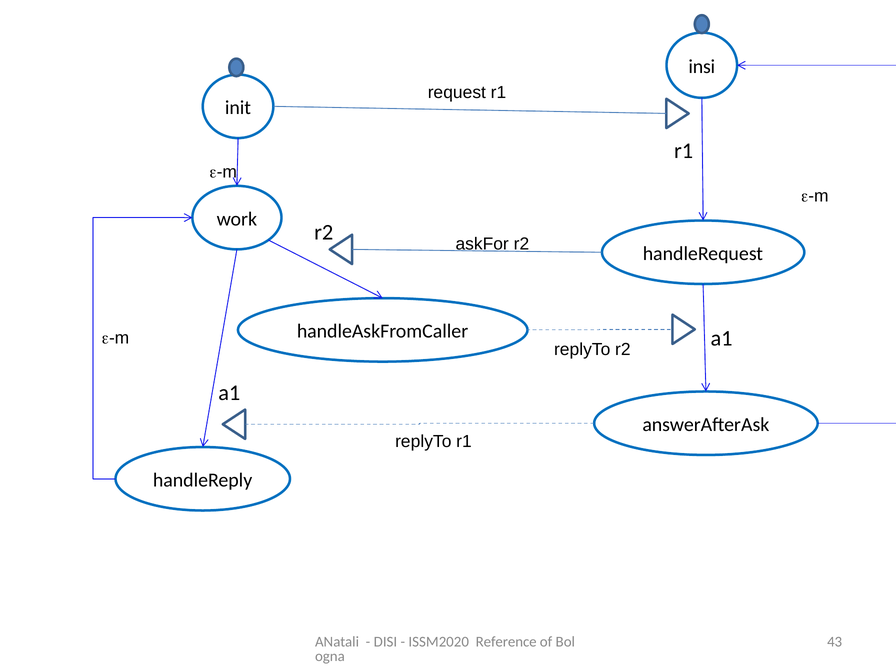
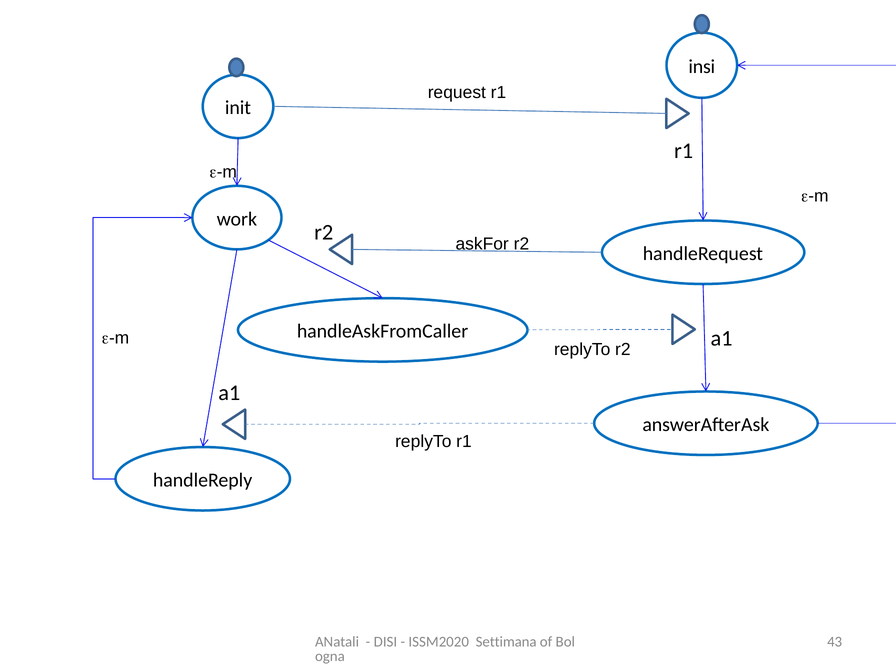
Reference: Reference -> Settimana
